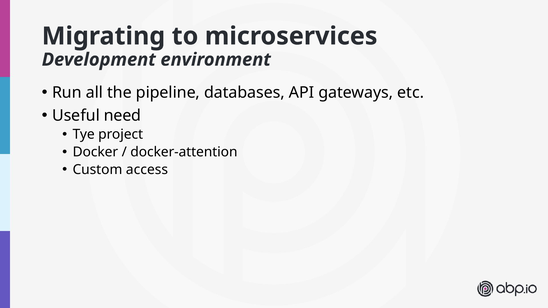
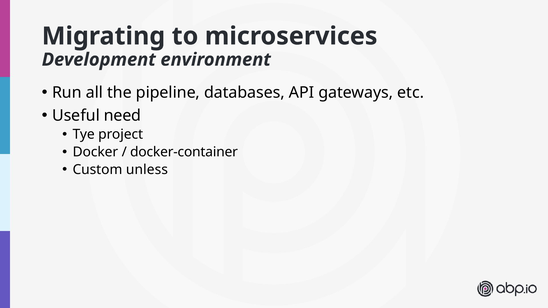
docker-attention: docker-attention -> docker-container
access: access -> unless
